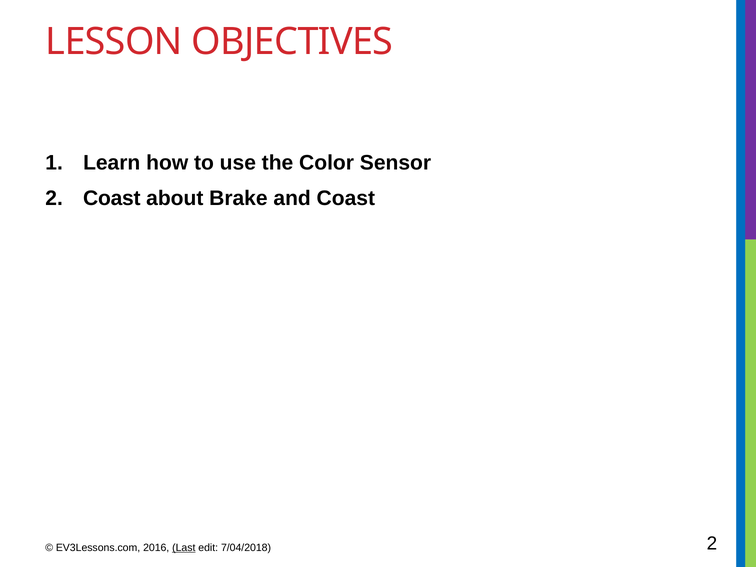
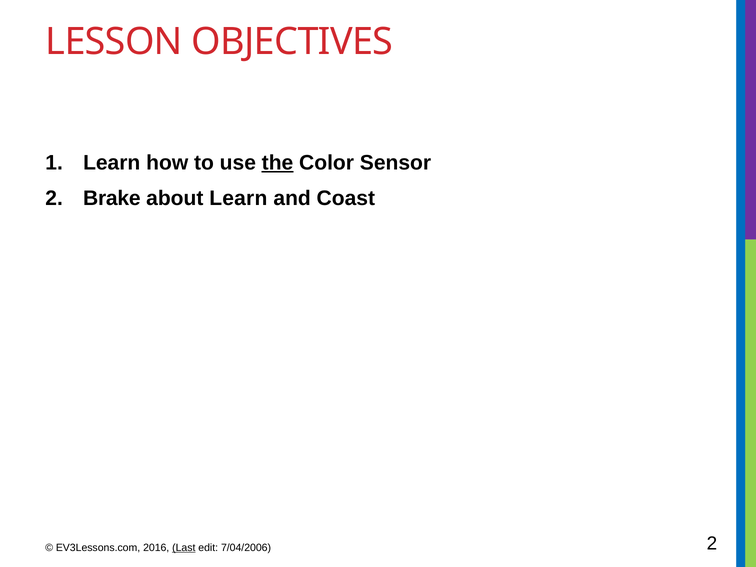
the underline: none -> present
2 Coast: Coast -> Brake
about Brake: Brake -> Learn
7/04/2018: 7/04/2018 -> 7/04/2006
